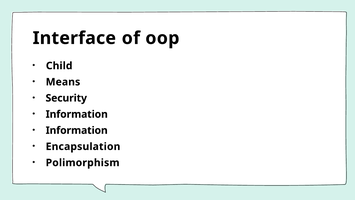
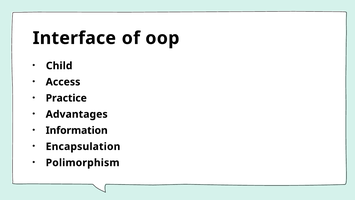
Means: Means -> Access
Security: Security -> Practice
Information at (77, 114): Information -> Advantages
